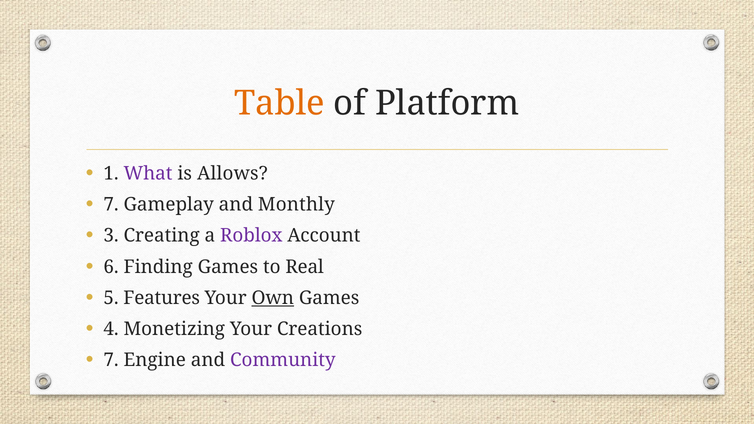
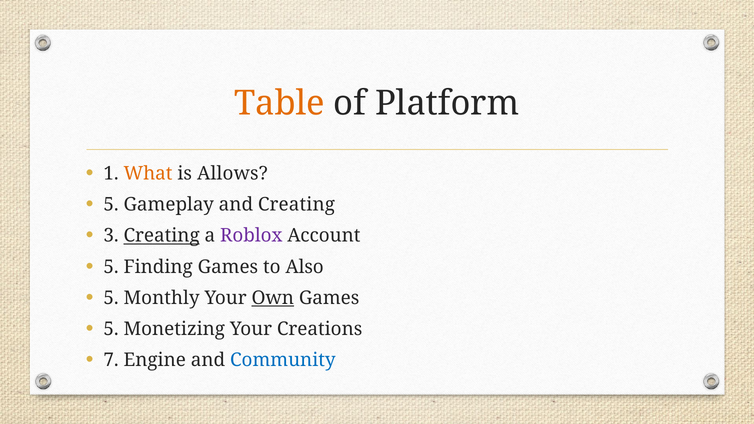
What colour: purple -> orange
7 at (111, 205): 7 -> 5
and Monthly: Monthly -> Creating
Creating at (162, 236) underline: none -> present
6 at (111, 267): 6 -> 5
Real: Real -> Also
Features: Features -> Monthly
4 at (111, 329): 4 -> 5
Community colour: purple -> blue
